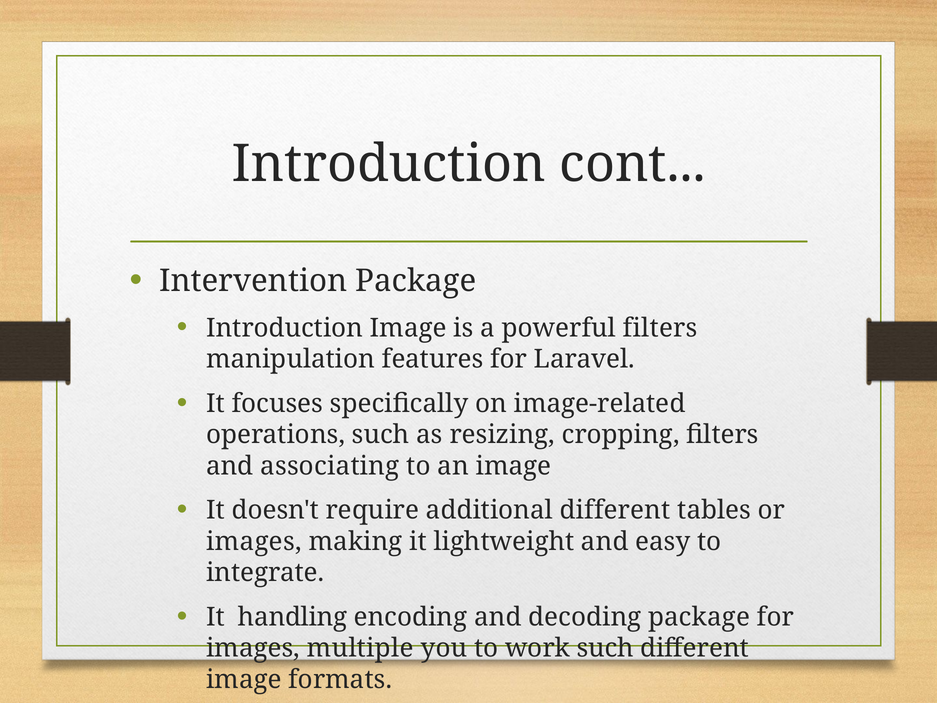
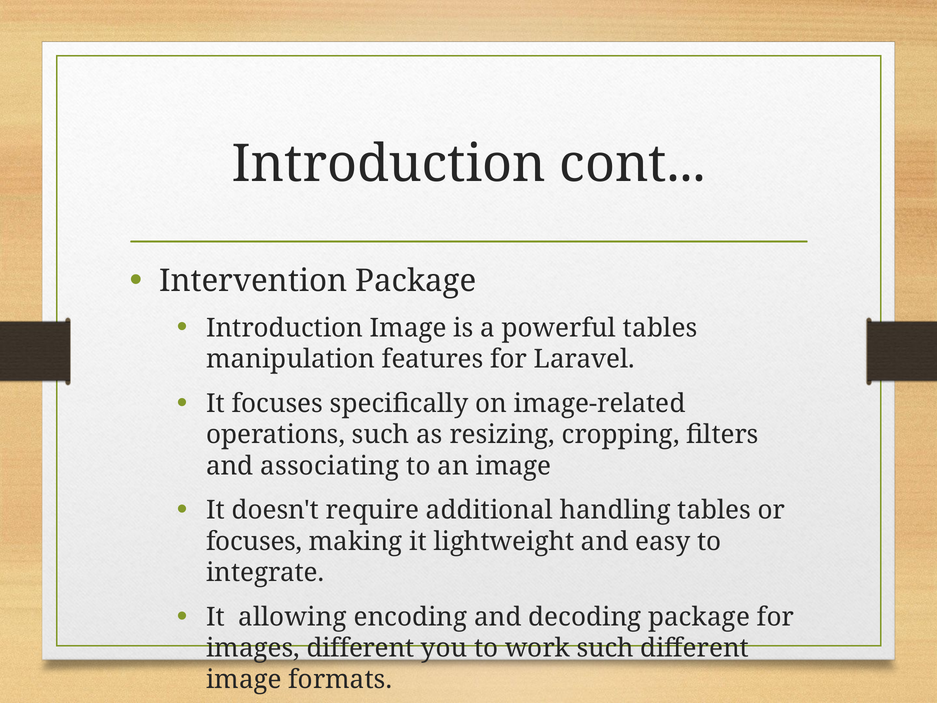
powerful filters: filters -> tables
additional different: different -> handling
images at (254, 541): images -> focuses
handling: handling -> allowing
images multiple: multiple -> different
